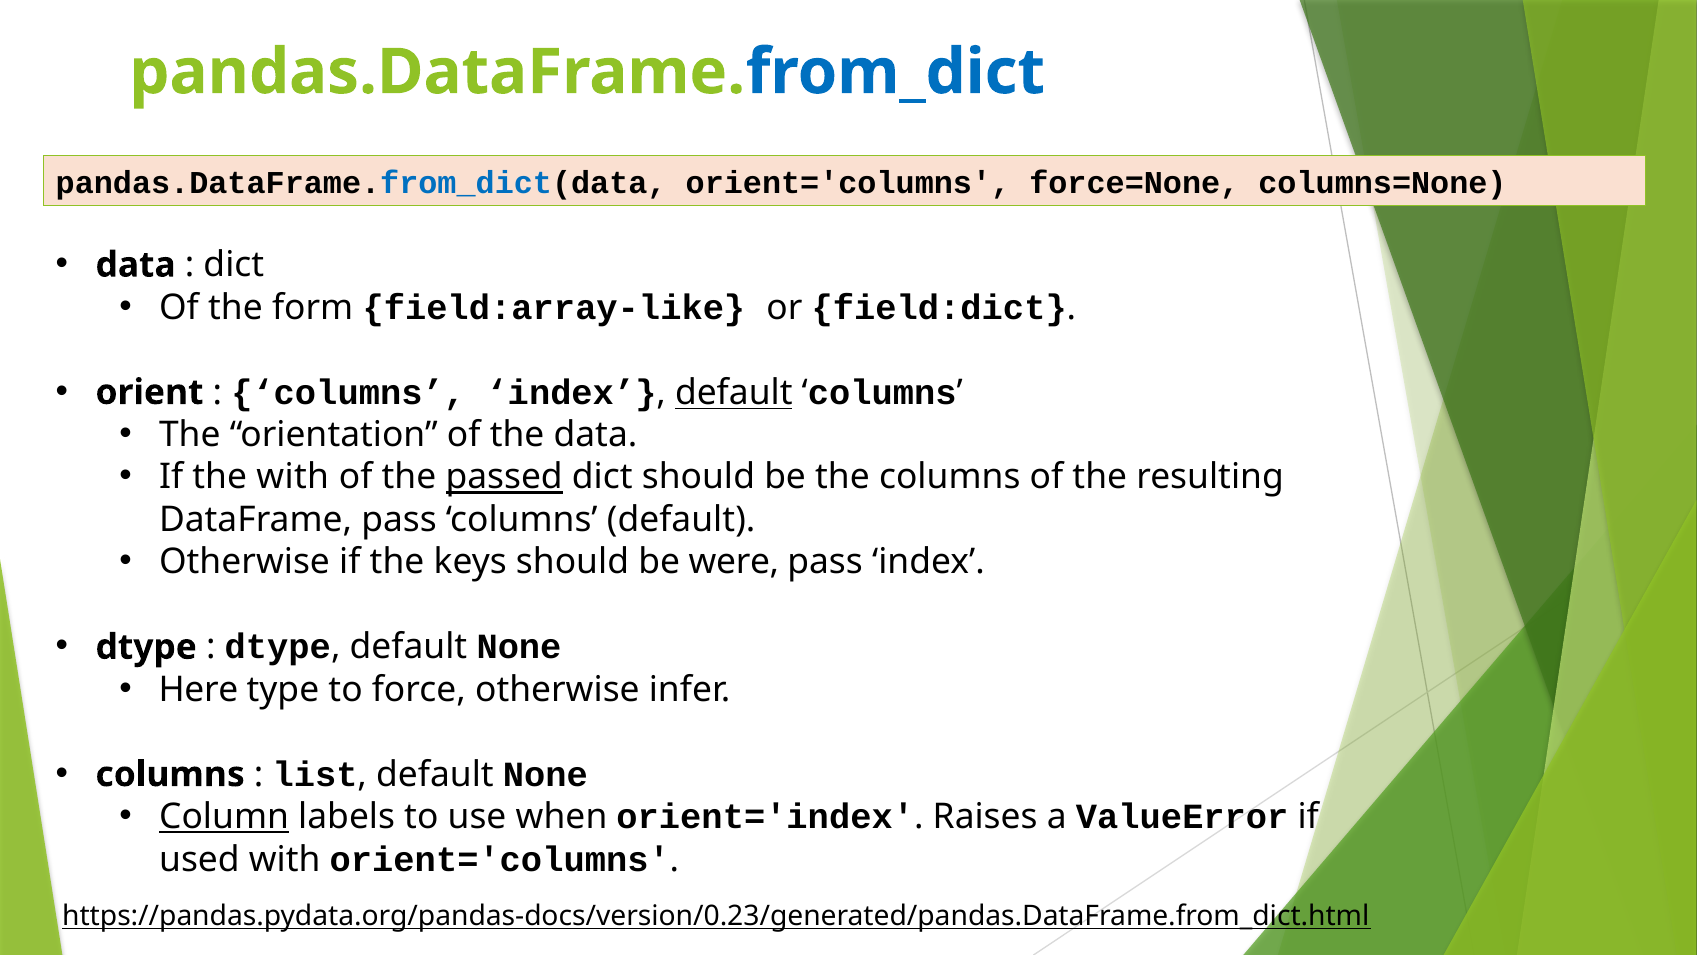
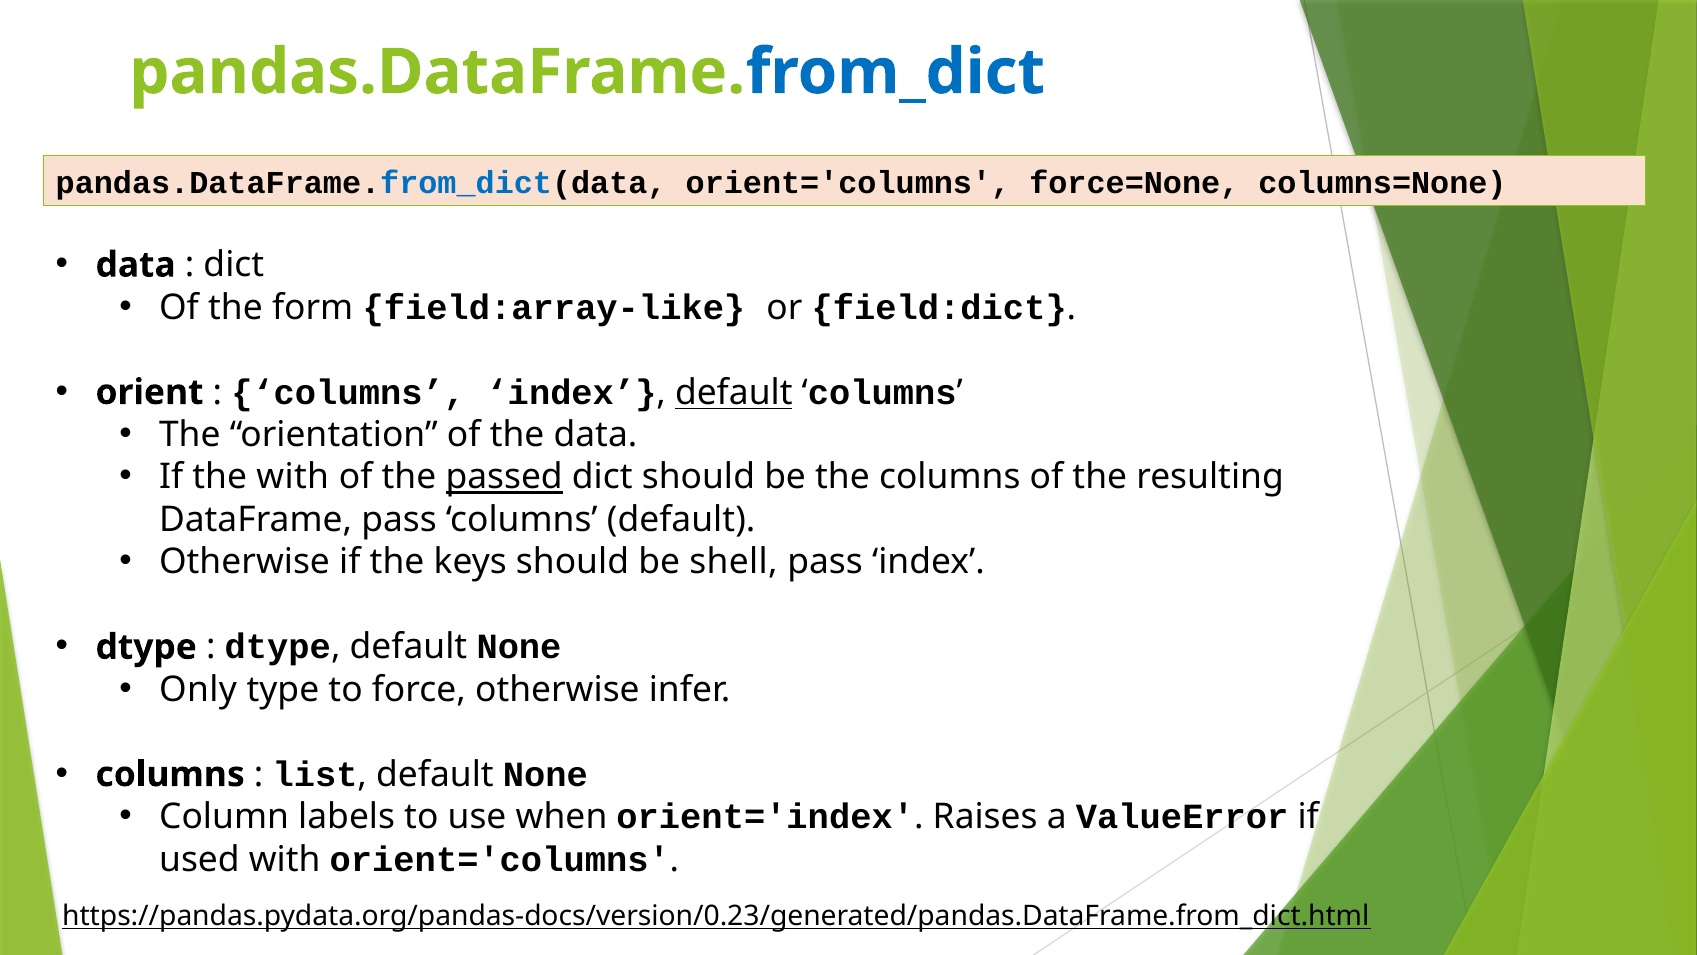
were: were -> shell
Here: Here -> Only
Column underline: present -> none
